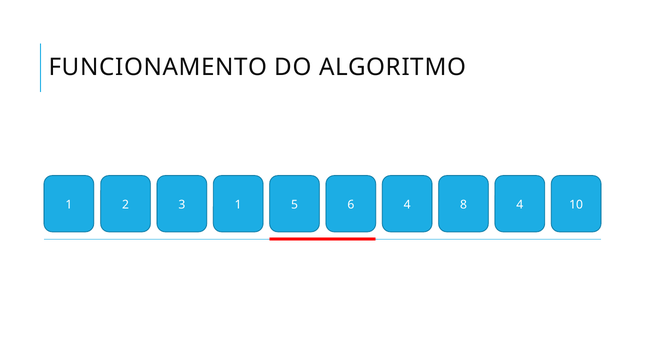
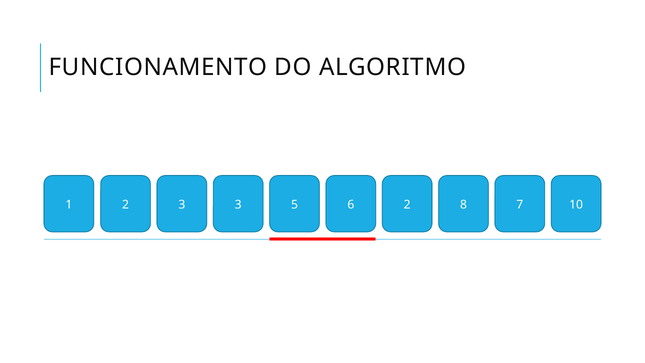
3 1: 1 -> 3
6 4: 4 -> 2
8 4: 4 -> 7
